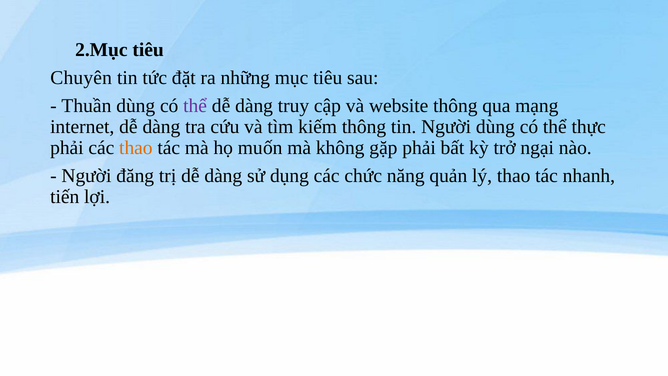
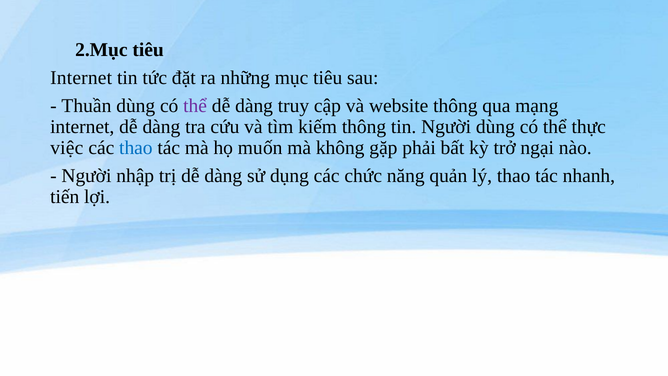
Chuyên at (81, 78): Chuyên -> Internet
phải at (67, 148): phải -> việc
thao at (136, 148) colour: orange -> blue
đăng: đăng -> nhập
